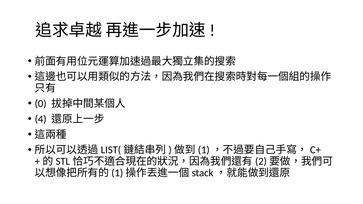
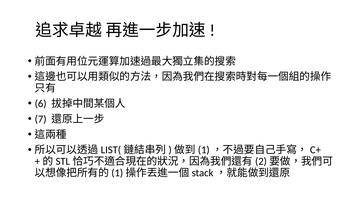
0: 0 -> 6
4: 4 -> 7
